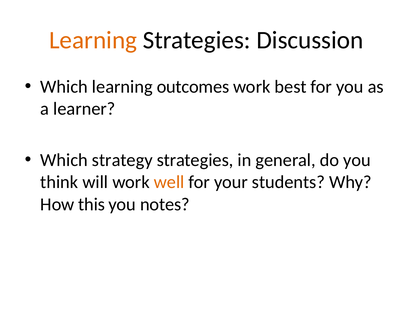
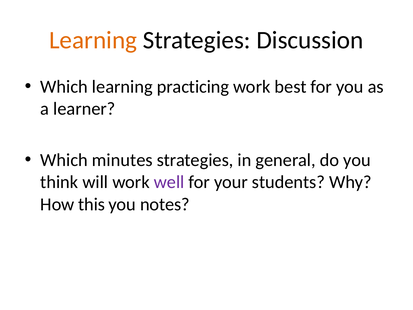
outcomes: outcomes -> practicing
strategy: strategy -> minutes
well colour: orange -> purple
